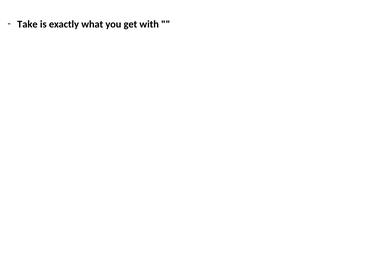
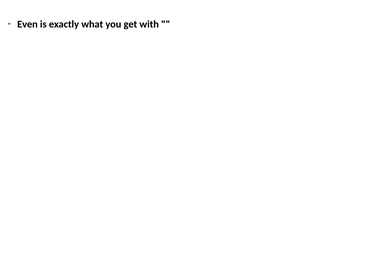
Take: Take -> Even
